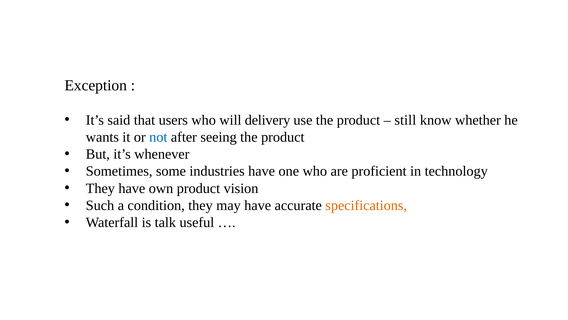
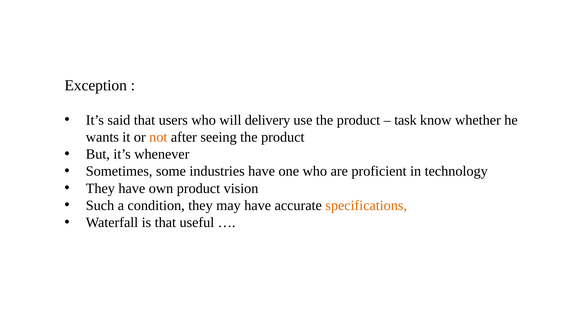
still: still -> task
not colour: blue -> orange
is talk: talk -> that
